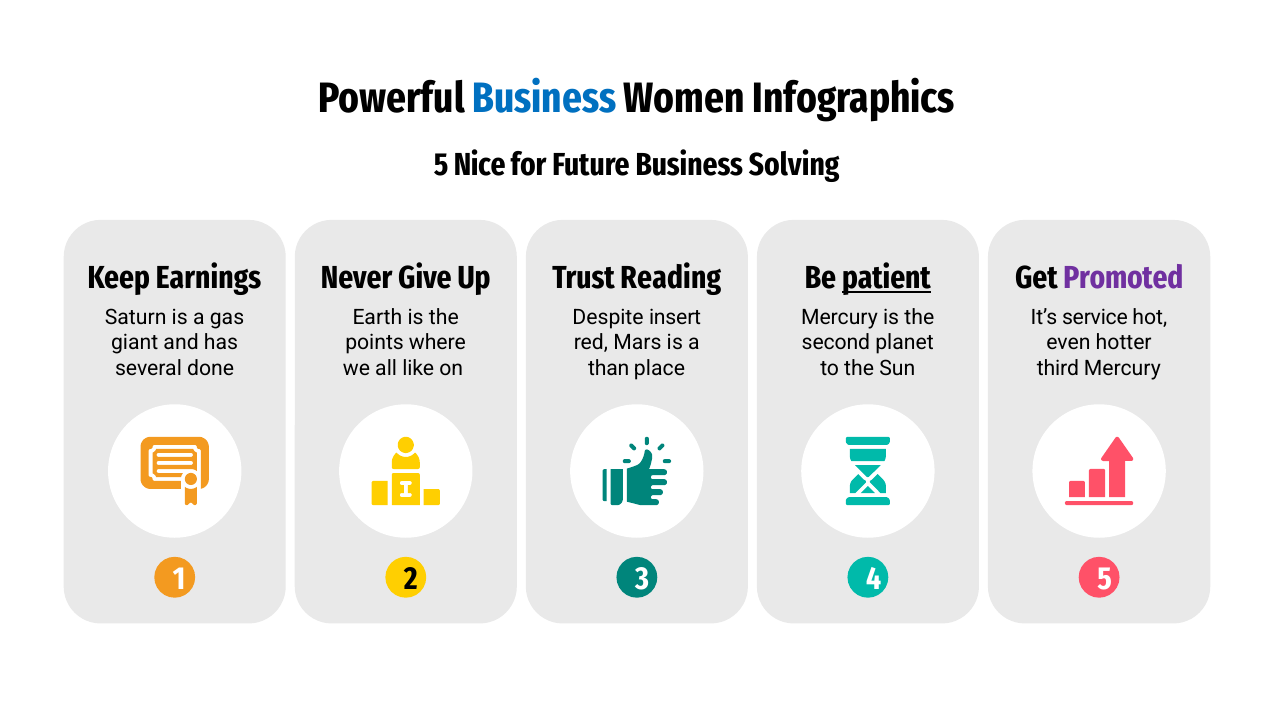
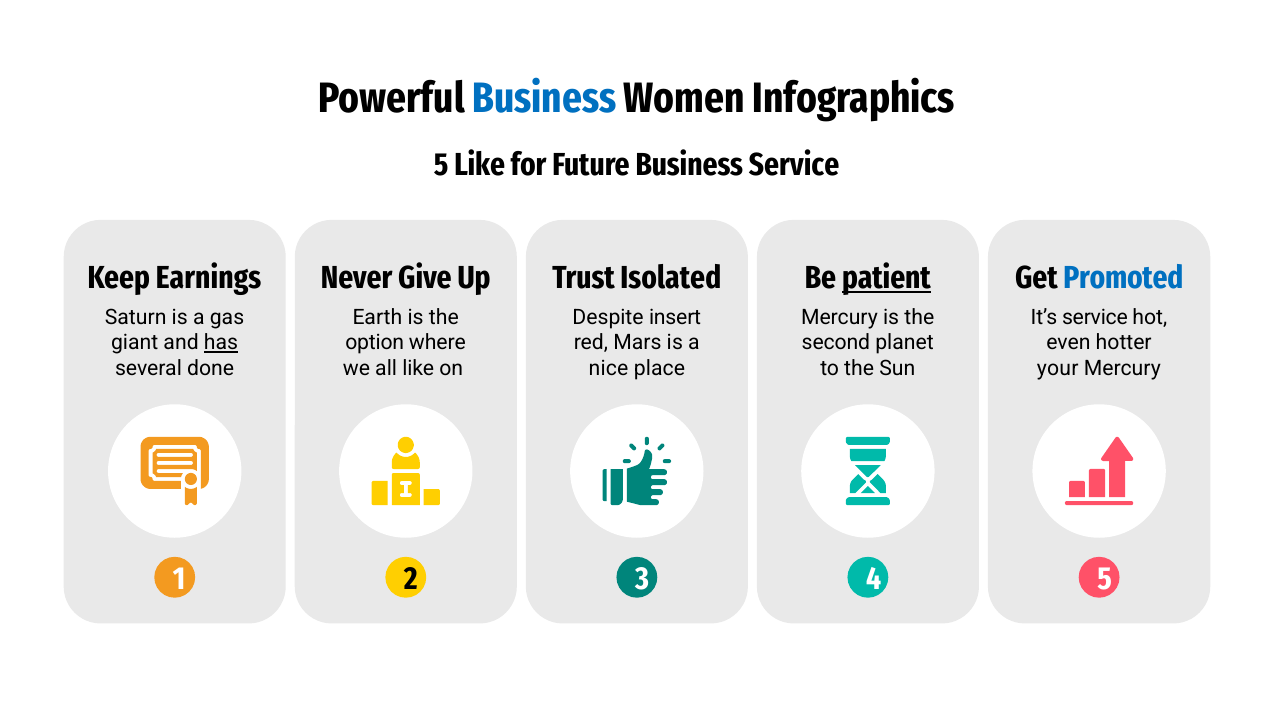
5 Nice: Nice -> Like
Business Solving: Solving -> Service
Reading: Reading -> Isolated
Promoted colour: purple -> blue
has underline: none -> present
points: points -> option
than: than -> nice
third: third -> your
